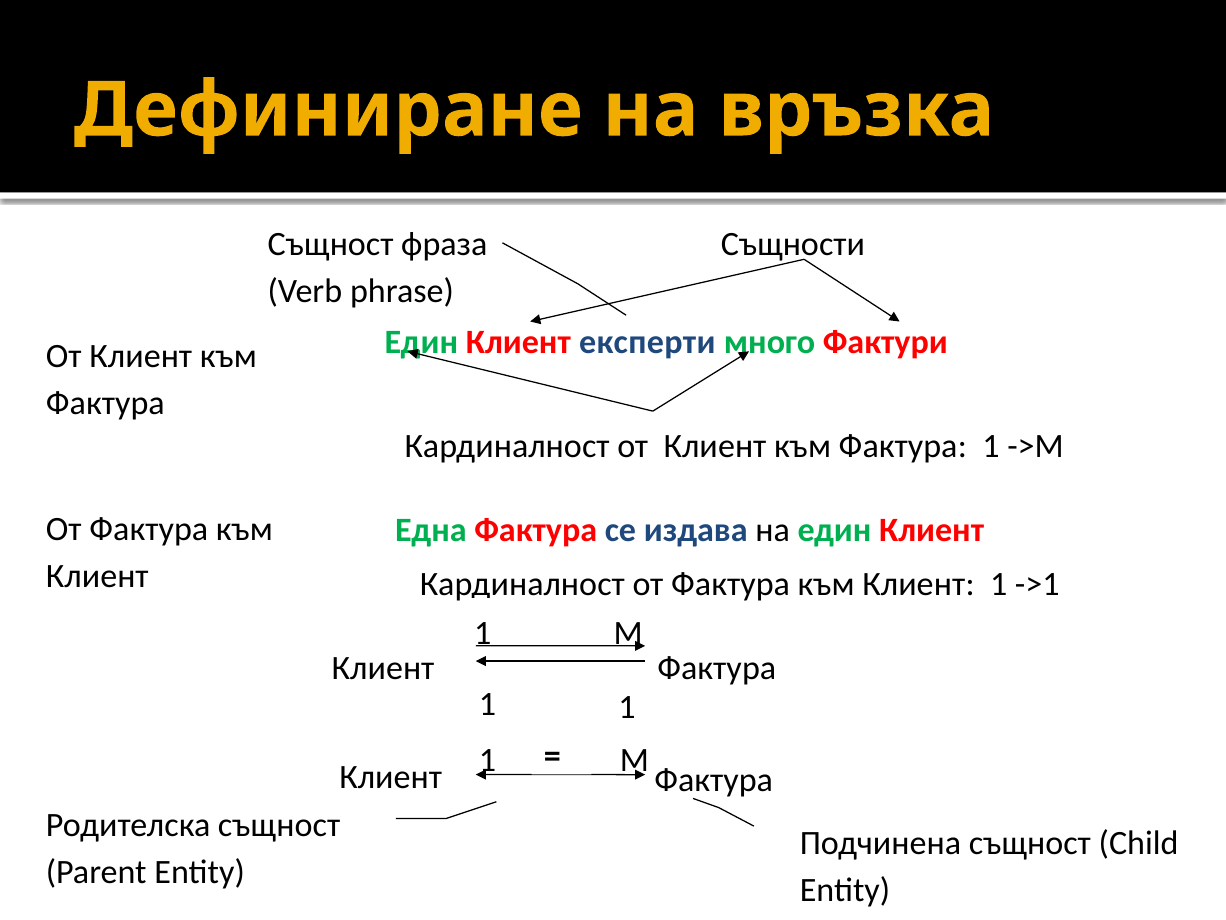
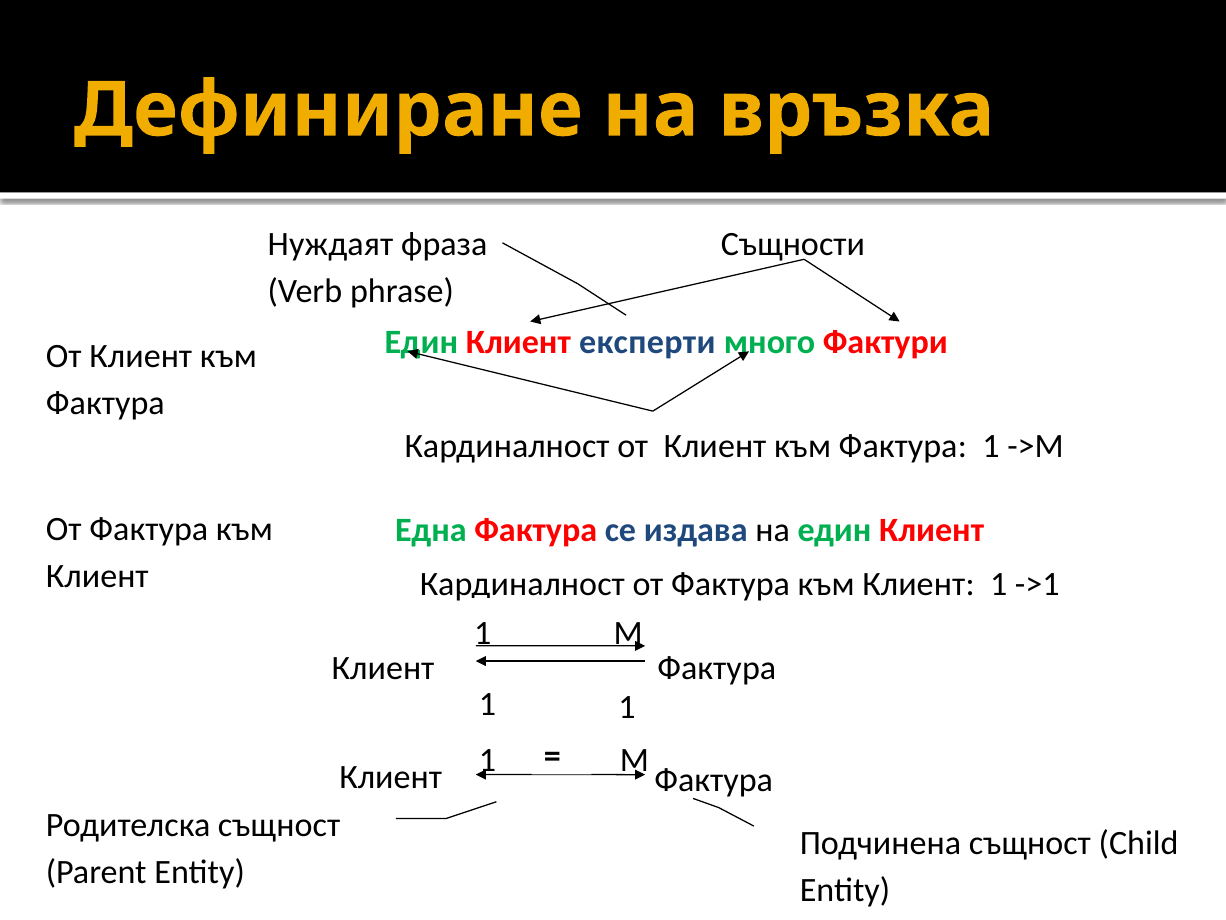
Същност at (331, 244): Същност -> Нуждаят
